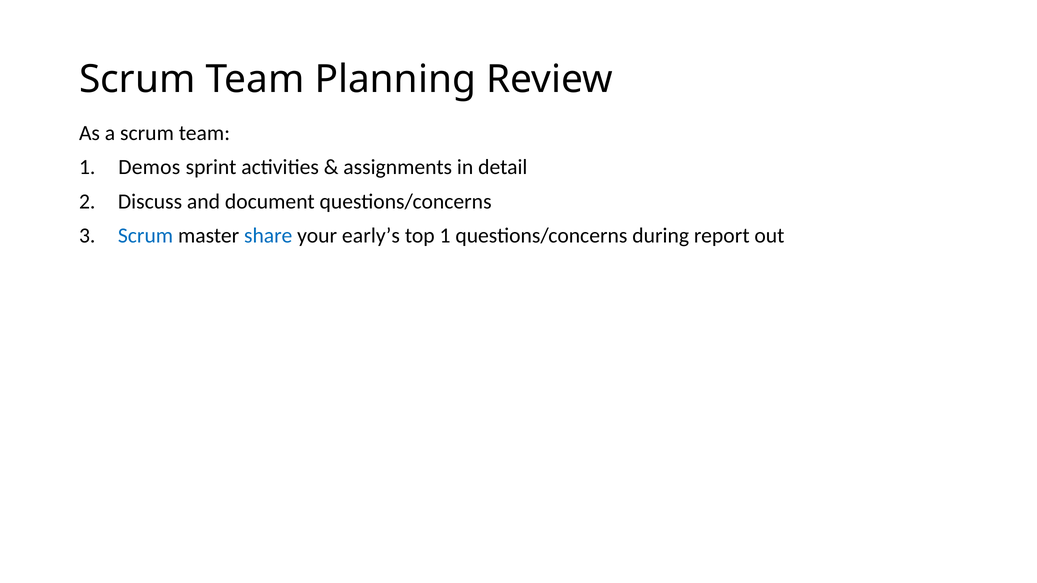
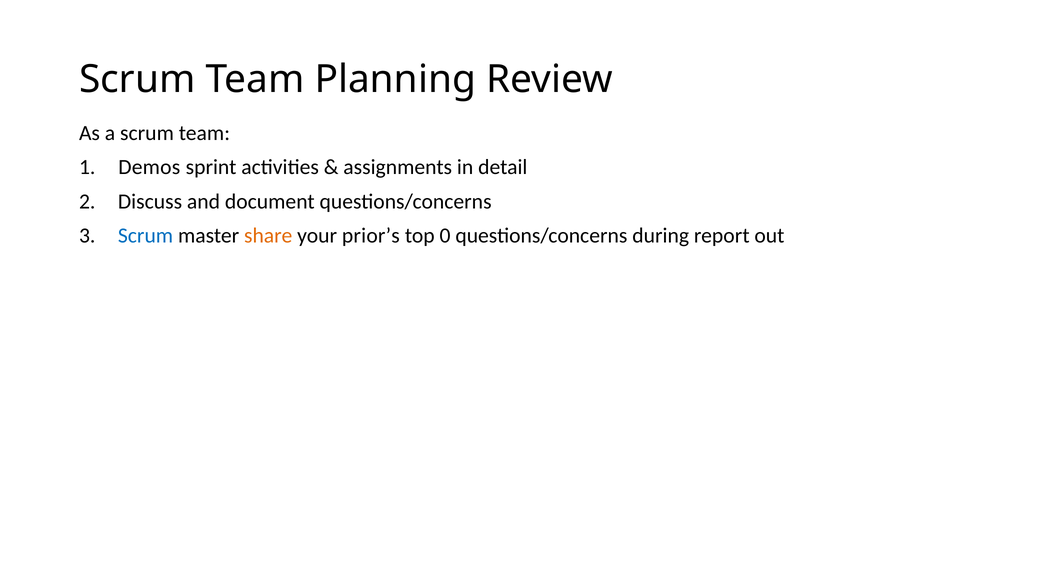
share colour: blue -> orange
early’s: early’s -> prior’s
top 1: 1 -> 0
